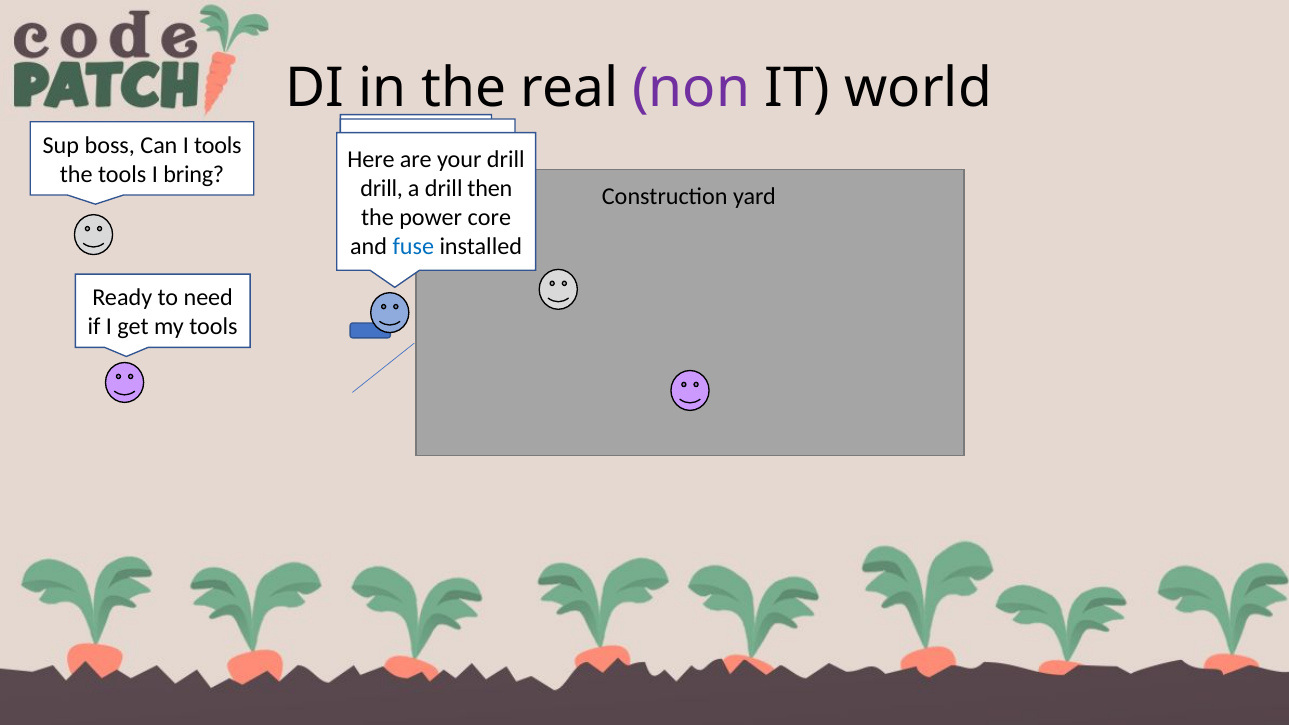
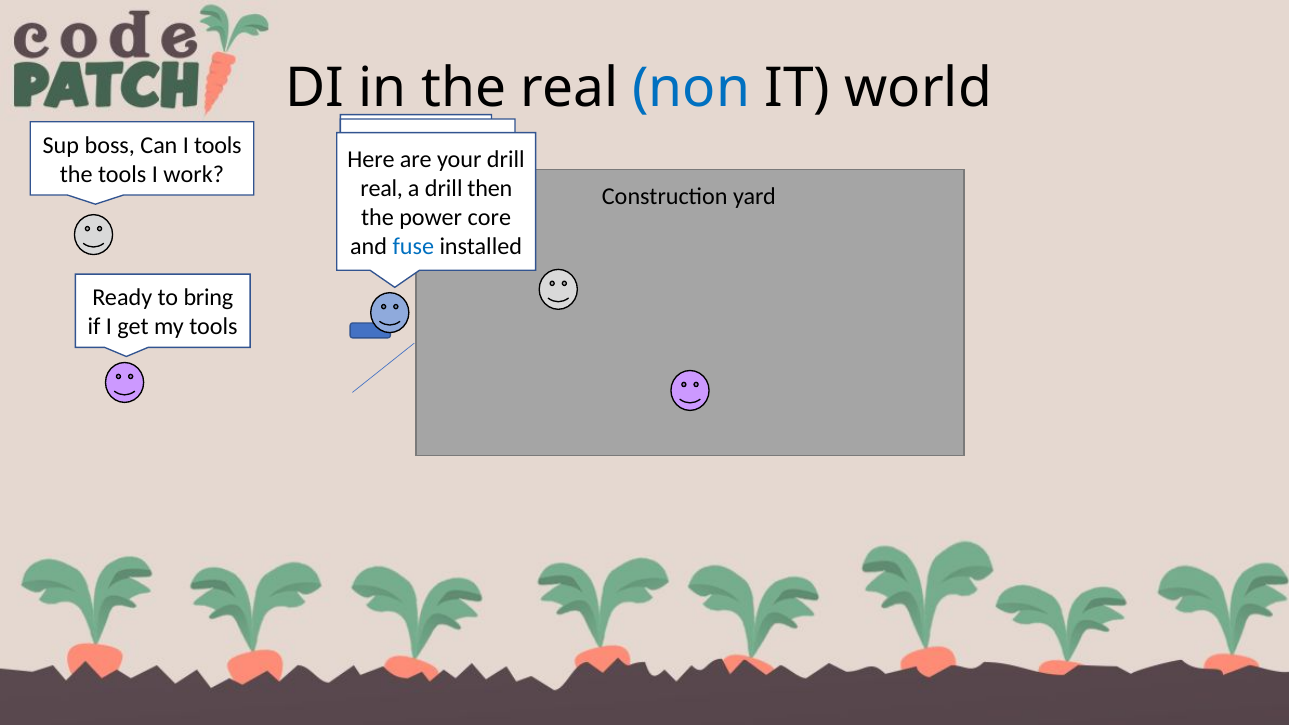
non colour: purple -> blue
bring: bring -> work
drill at (382, 189): drill -> real
to need: need -> bring
